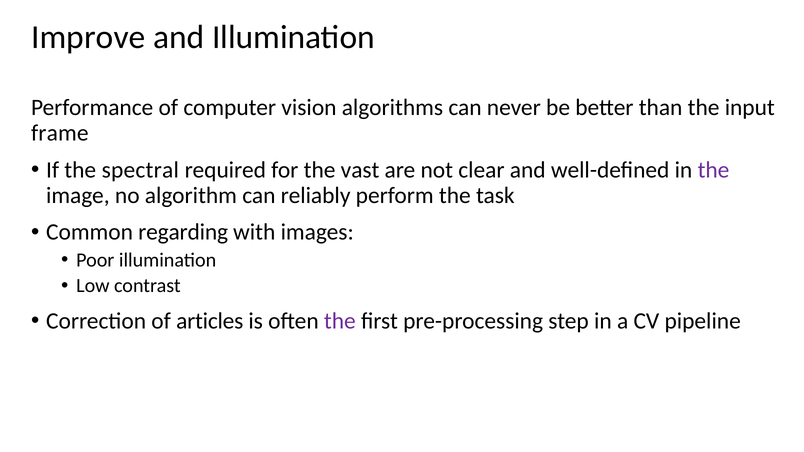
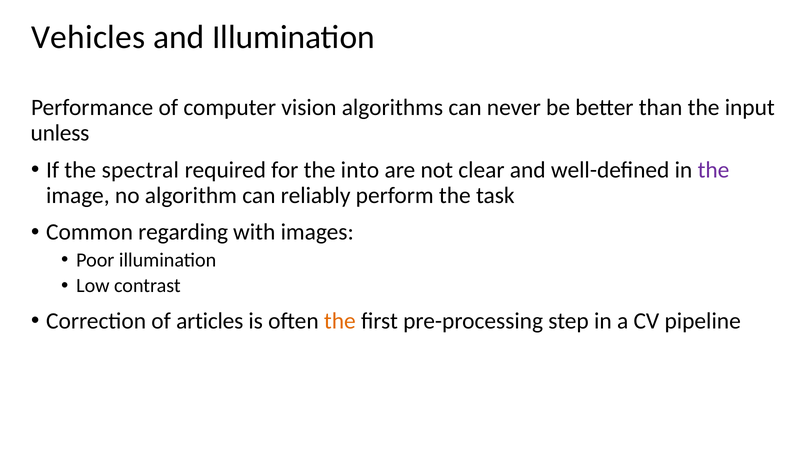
Improve: Improve -> Vehicles
frame: frame -> unless
vast: vast -> into
the at (340, 321) colour: purple -> orange
